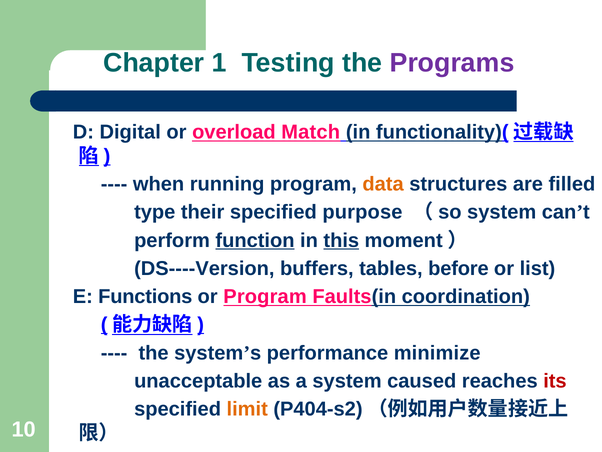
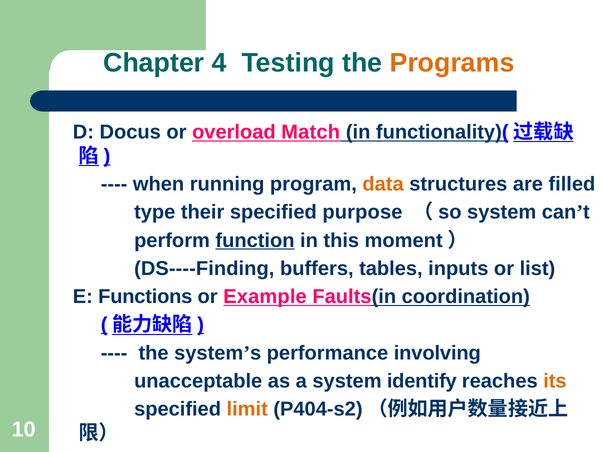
1: 1 -> 4
Programs colour: purple -> orange
Digital: Digital -> Docus
this underline: present -> none
DS----Version: DS----Version -> DS----Finding
before: before -> inputs
or Program: Program -> Example
minimize: minimize -> involving
caused: caused -> identify
its colour: red -> orange
